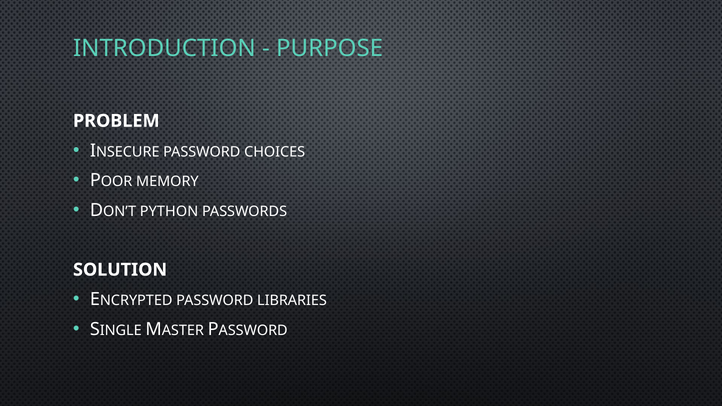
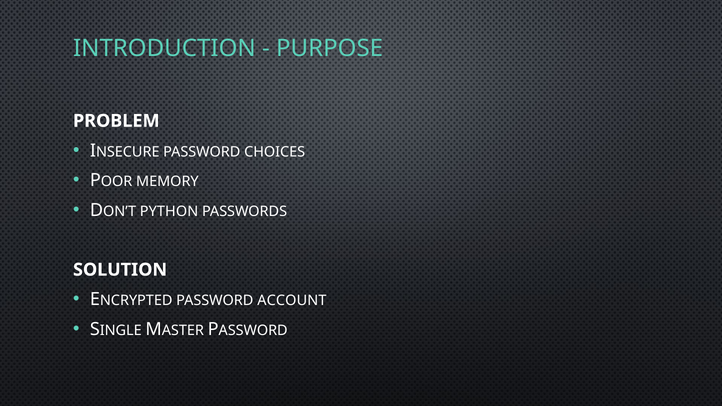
LIBRARIES: LIBRARIES -> ACCOUNT
